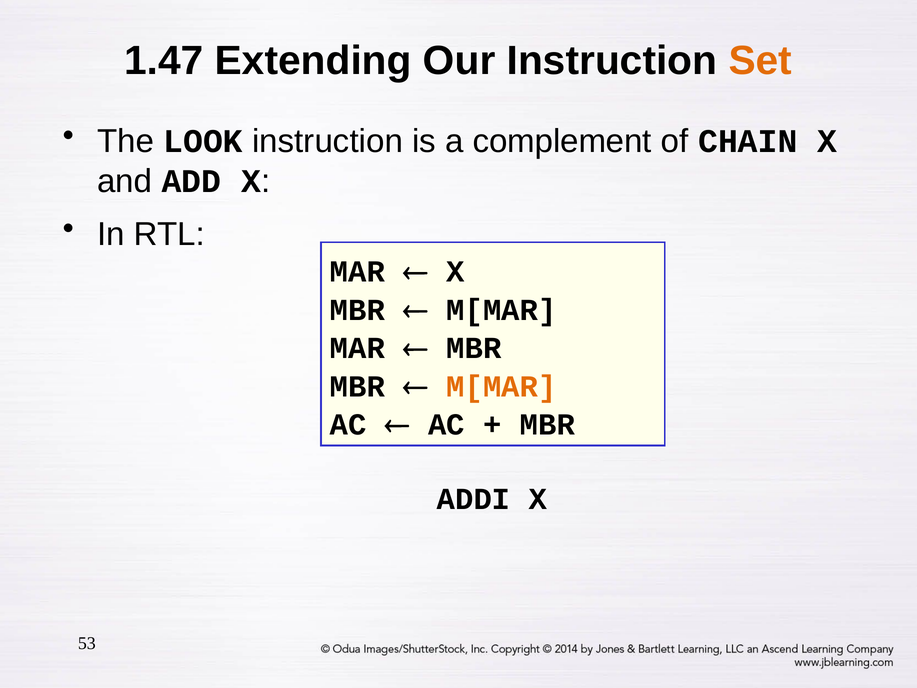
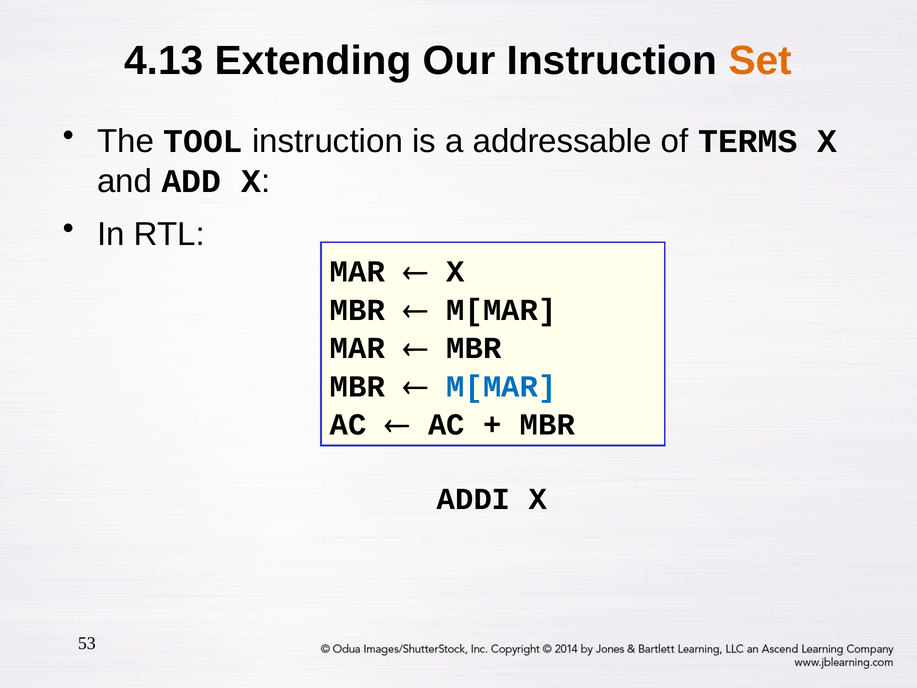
1.47: 1.47 -> 4.13
LOOK: LOOK -> TOOL
complement: complement -> addressable
CHAIN: CHAIN -> TERMS
M[MAR at (501, 386) colour: orange -> blue
